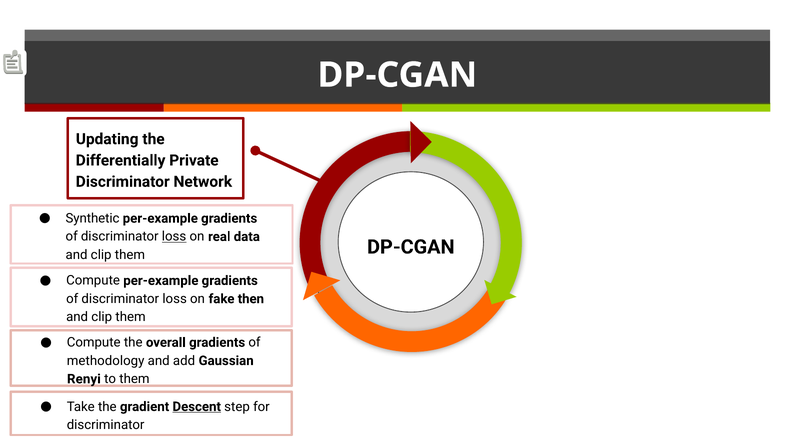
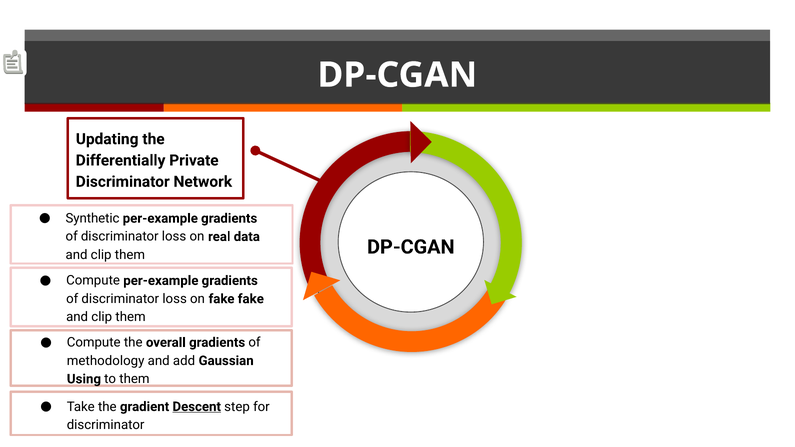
loss at (174, 237) underline: present -> none
fake then: then -> fake
Renyi: Renyi -> Using
